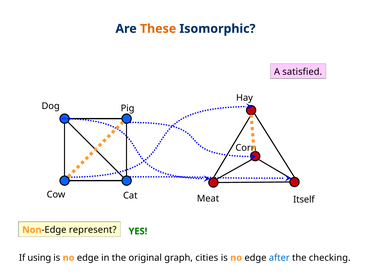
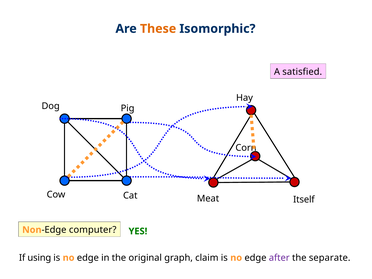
represent: represent -> computer
cities: cities -> claim
after colour: blue -> purple
checking: checking -> separate
